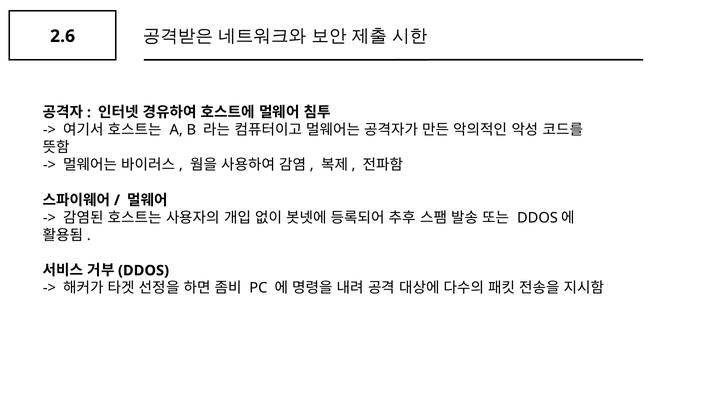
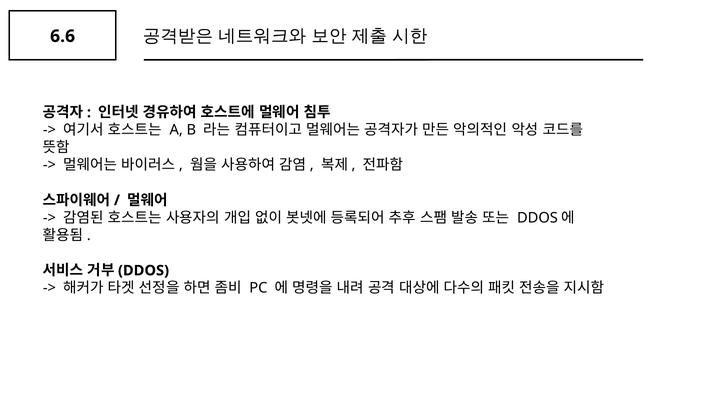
2.6: 2.6 -> 6.6
